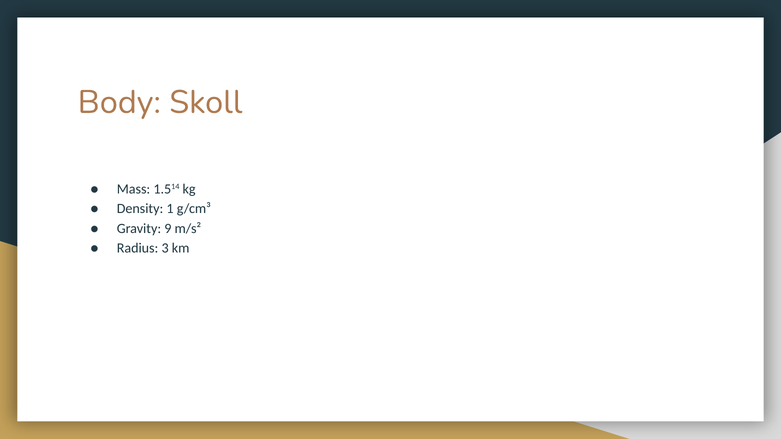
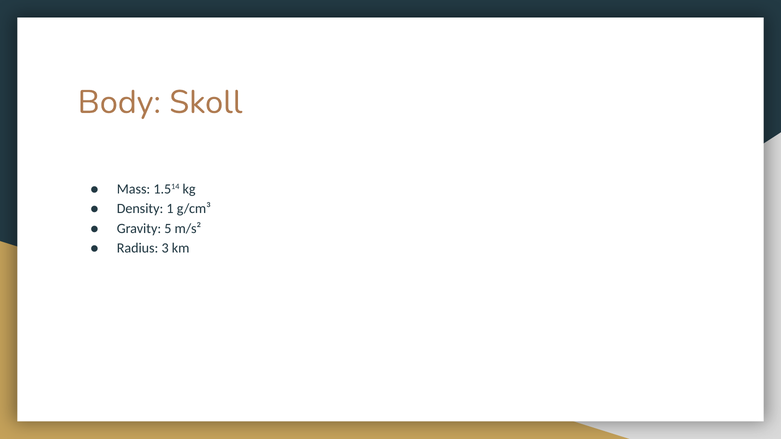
9: 9 -> 5
